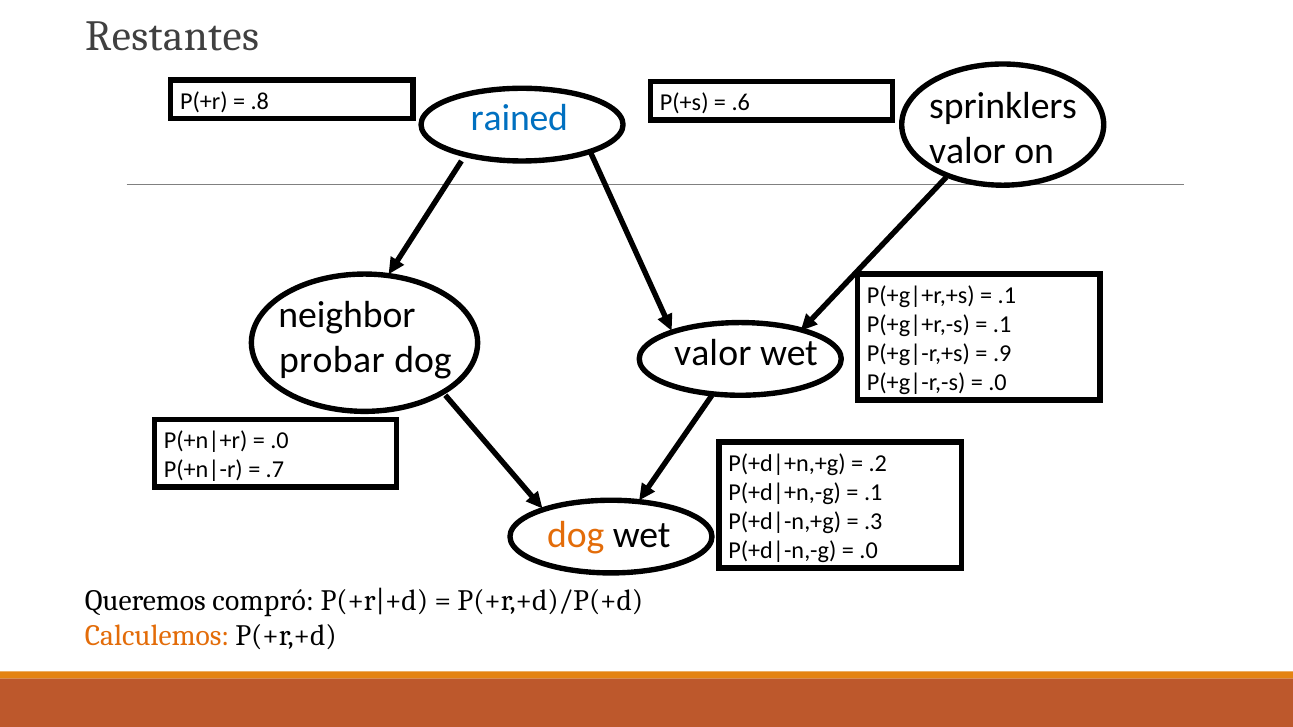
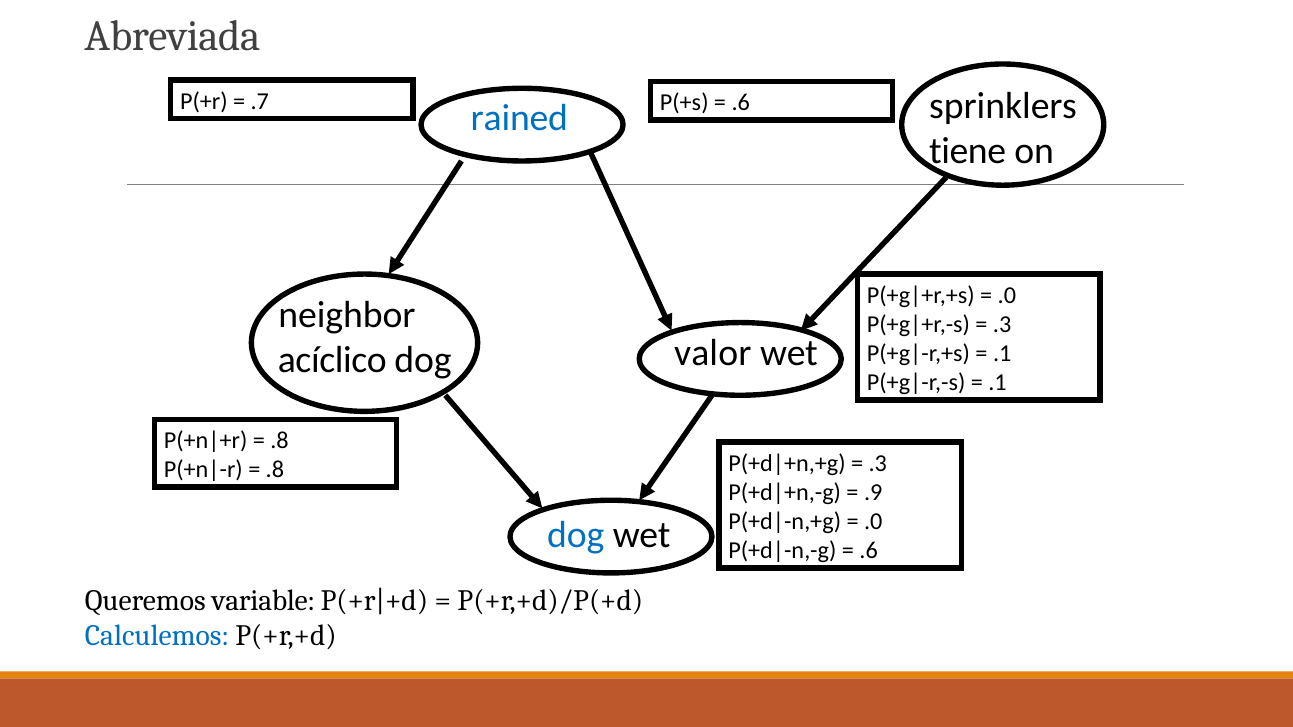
Restantes: Restantes -> Abreviada
.8: .8 -> .7
valor at (967, 151): valor -> tiene
.1 at (1007, 295): .1 -> .0
.1 at (1002, 324): .1 -> .3
.9 at (1002, 353): .9 -> .1
probar: probar -> acíclico
.0 at (998, 382): .0 -> .1
.0 at (280, 441): .0 -> .8
.2 at (878, 463): .2 -> .3
.7 at (275, 470): .7 -> .8
.1 at (873, 492): .1 -> .9
.3 at (873, 521): .3 -> .0
dog at (576, 535) colour: orange -> blue
.0 at (869, 551): .0 -> .6
compró: compró -> variable
Calculemos colour: orange -> blue
